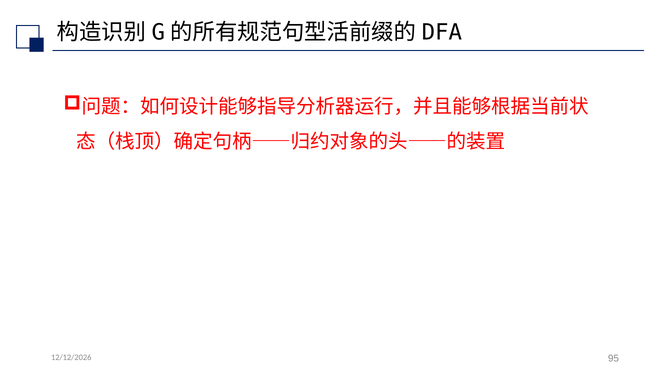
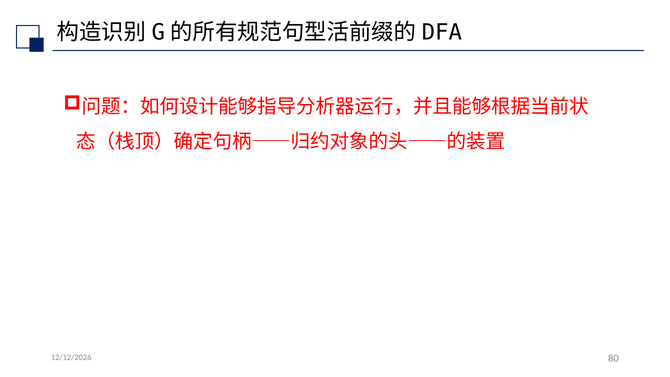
95: 95 -> 80
